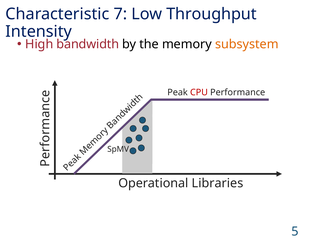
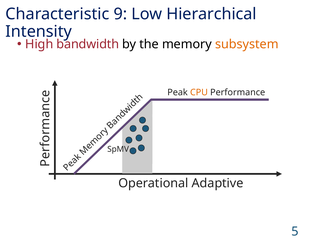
7: 7 -> 9
Throughput: Throughput -> Hierarchical
CPU colour: red -> orange
Libraries: Libraries -> Adaptive
